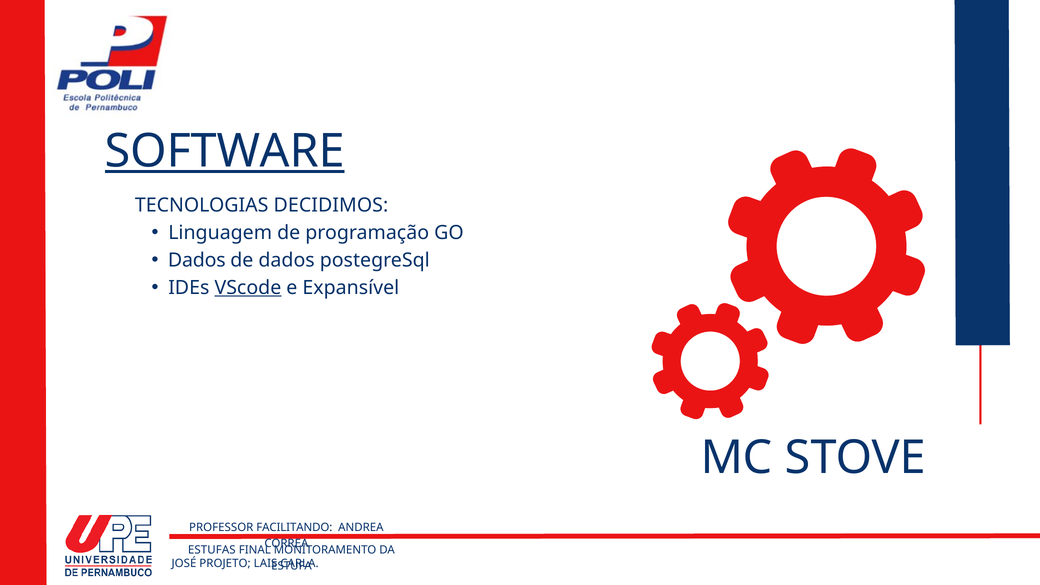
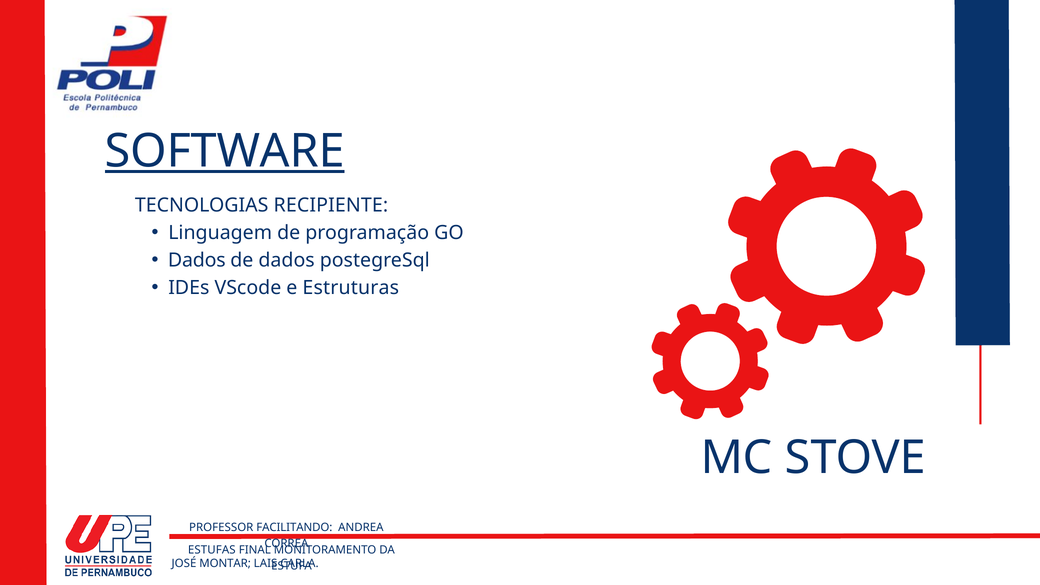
DECIDIMOS: DECIDIMOS -> RECIPIENTE
VScode underline: present -> none
Expansível: Expansível -> Estruturas
PROJETO: PROJETO -> MONTAR
